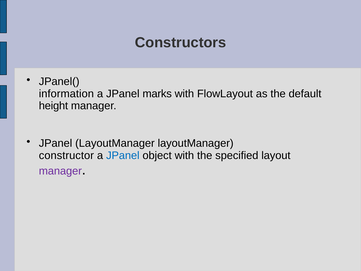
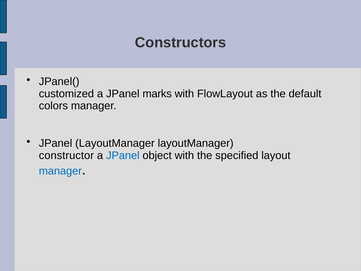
information: information -> customized
height: height -> colors
manager at (60, 171) colour: purple -> blue
